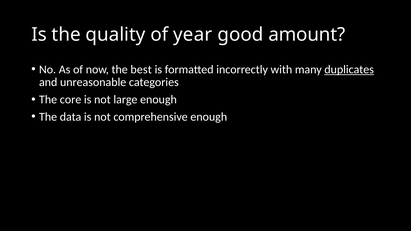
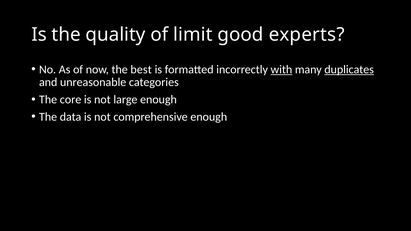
year: year -> limit
amount: amount -> experts
with underline: none -> present
